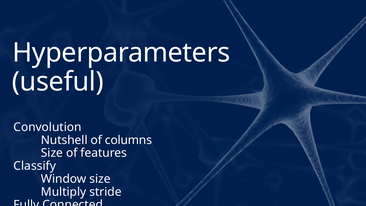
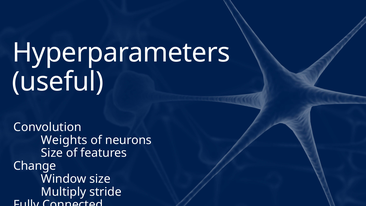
Nutshell: Nutshell -> Weights
columns at (128, 140): columns -> neurons
Classify: Classify -> Change
